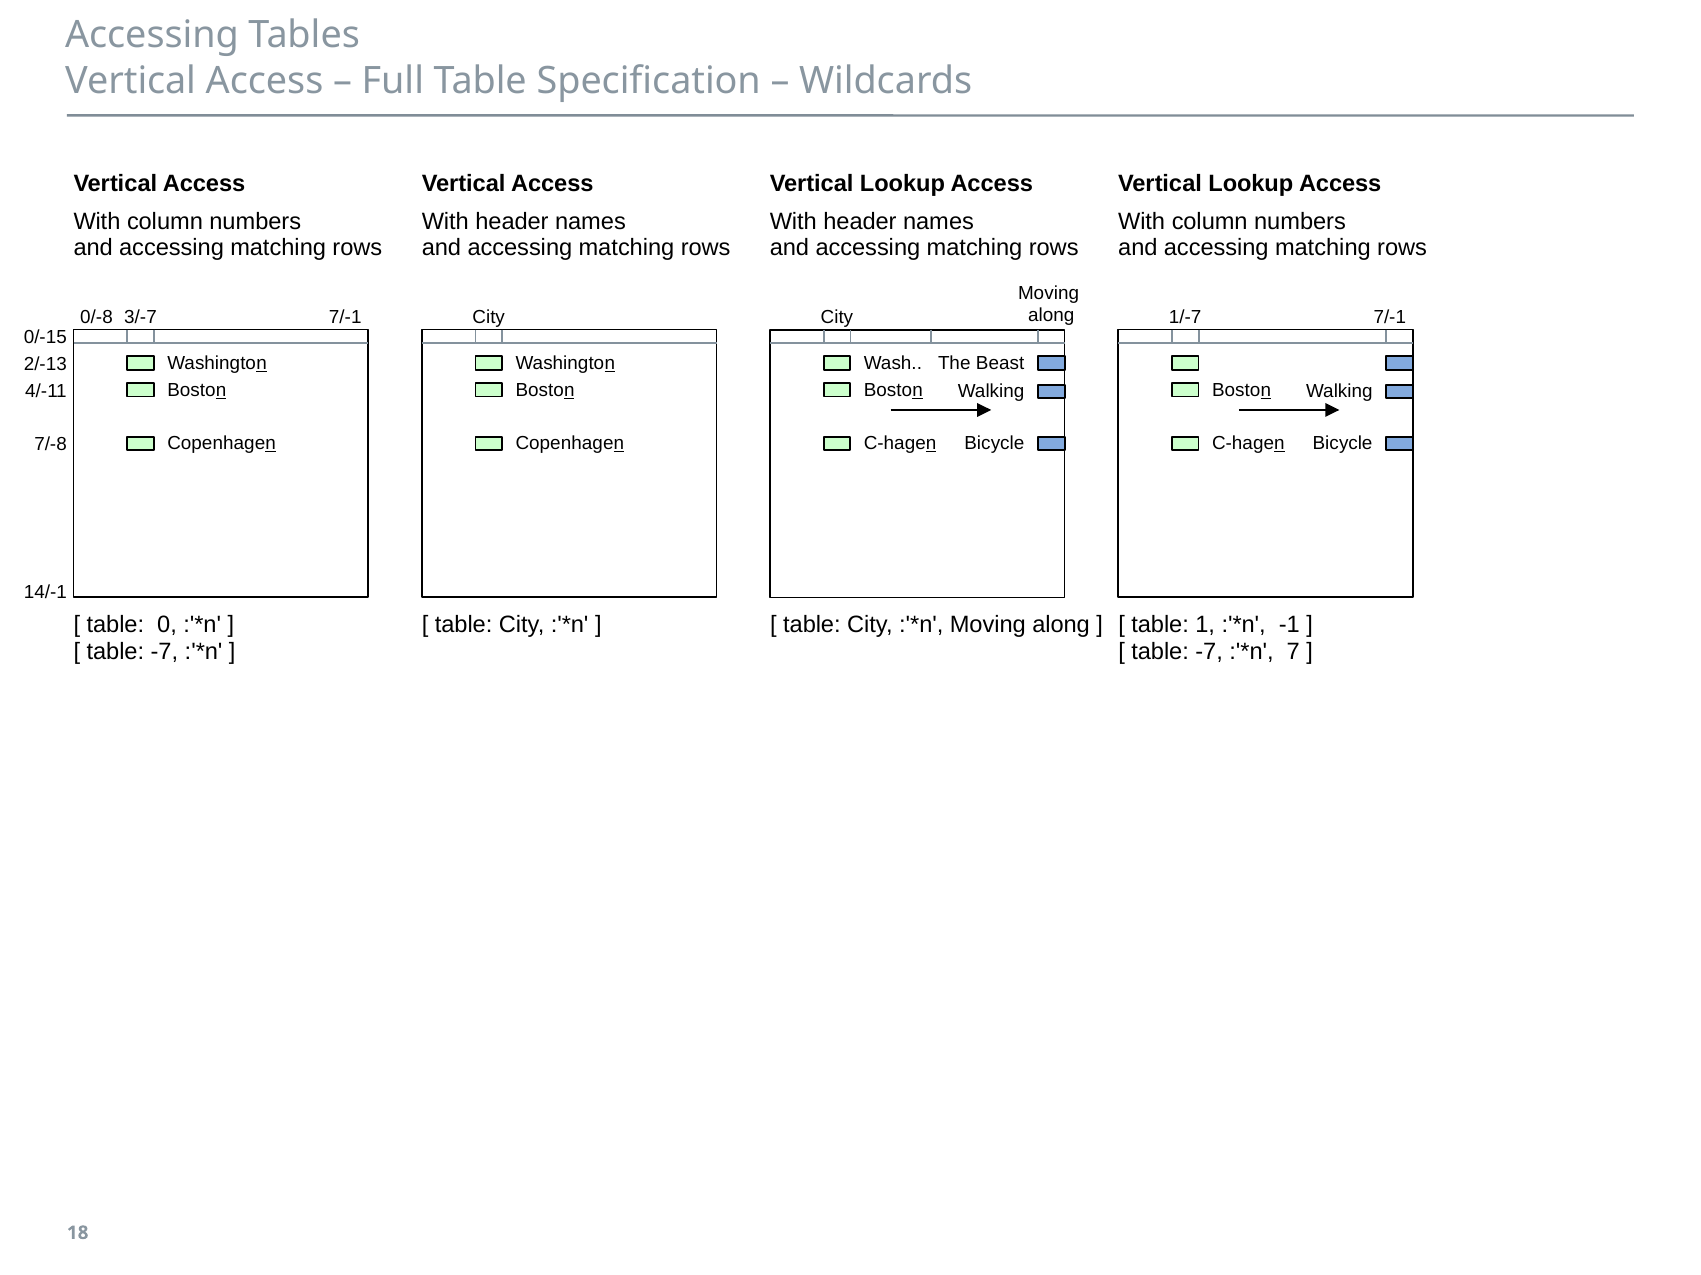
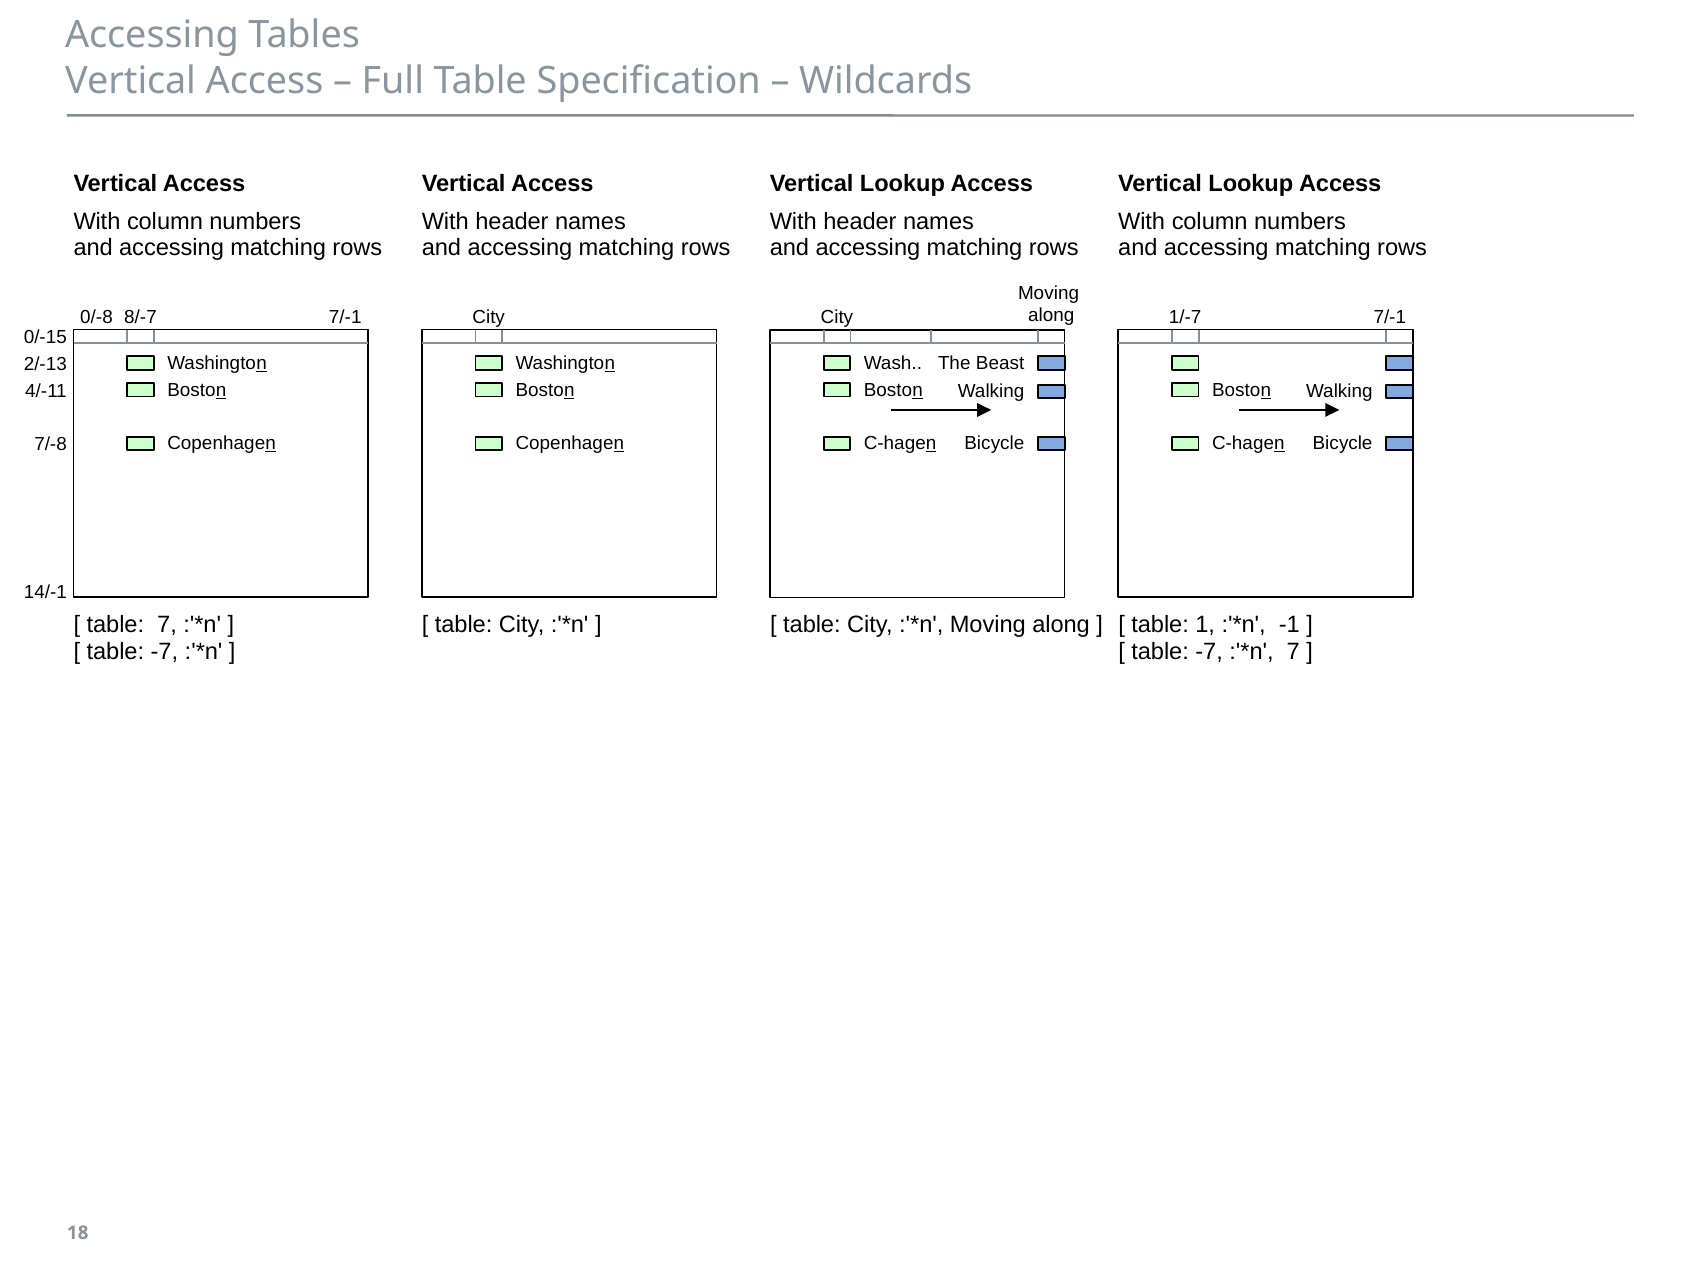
3/-7: 3/-7 -> 8/-7
table 0: 0 -> 7
